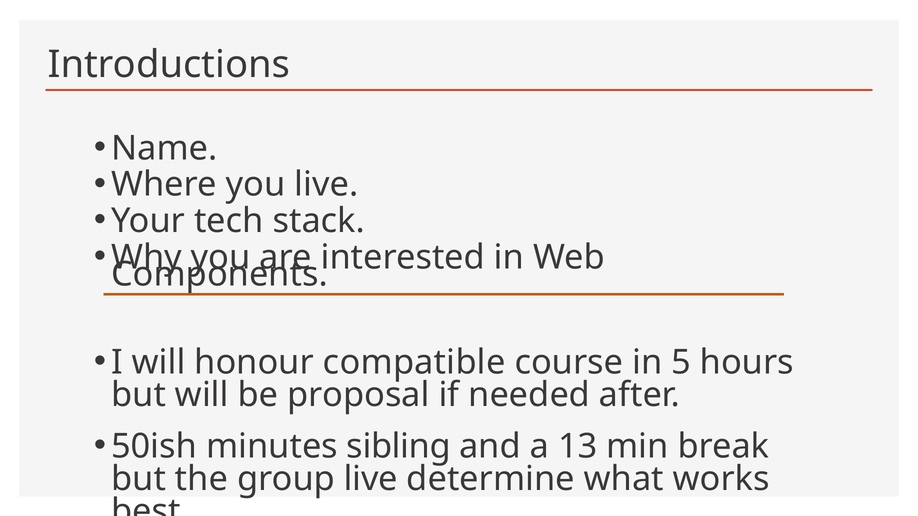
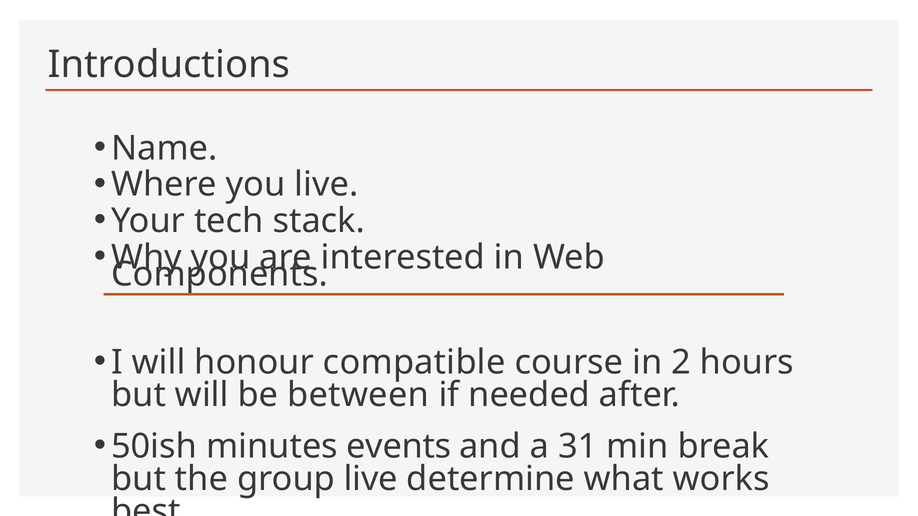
5: 5 -> 2
proposal: proposal -> between
sibling: sibling -> events
13: 13 -> 31
